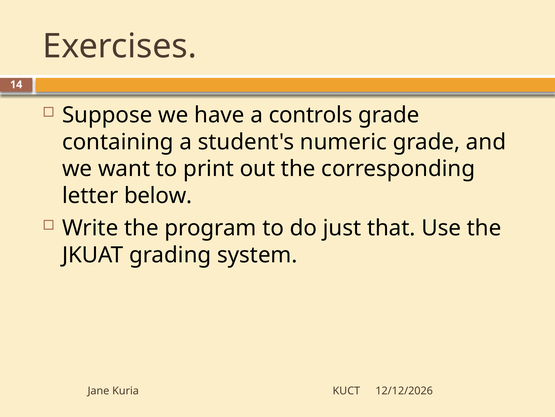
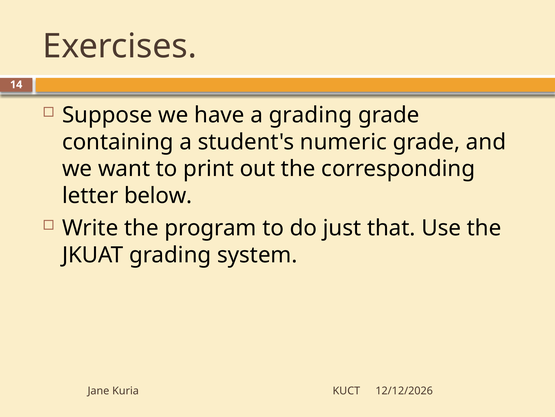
a controls: controls -> grading
